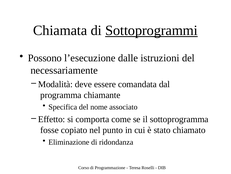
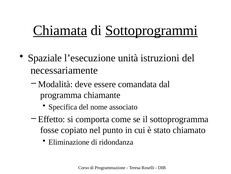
Chiamata underline: none -> present
Possono: Possono -> Spaziale
dalle: dalle -> unità
